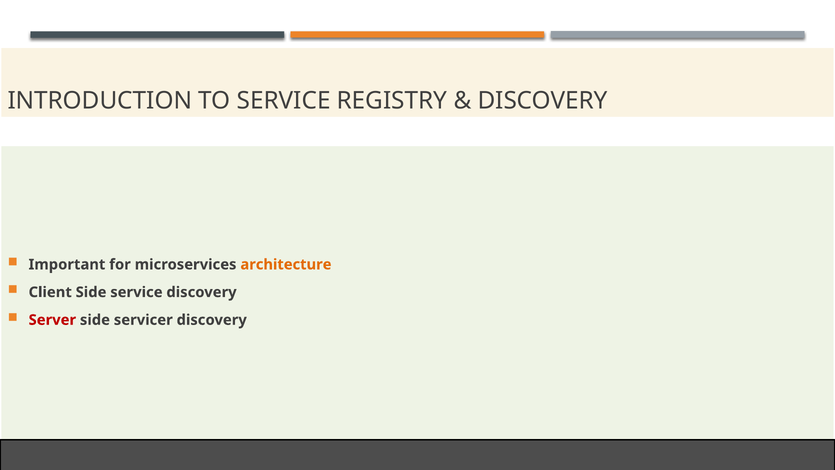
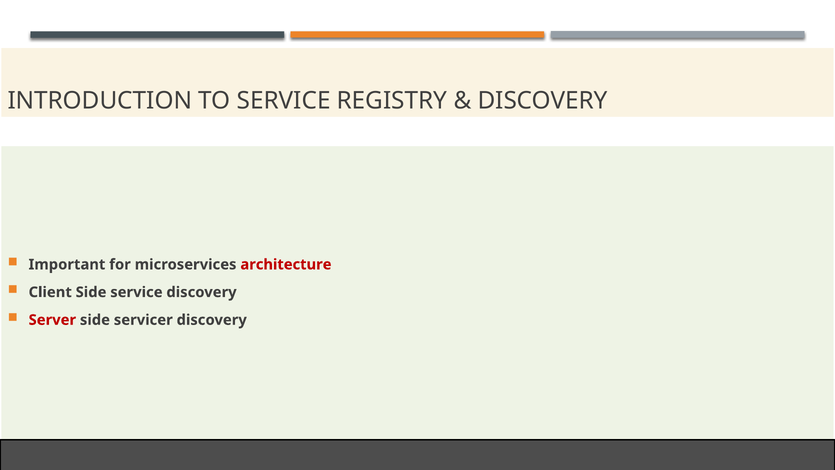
architecture colour: orange -> red
